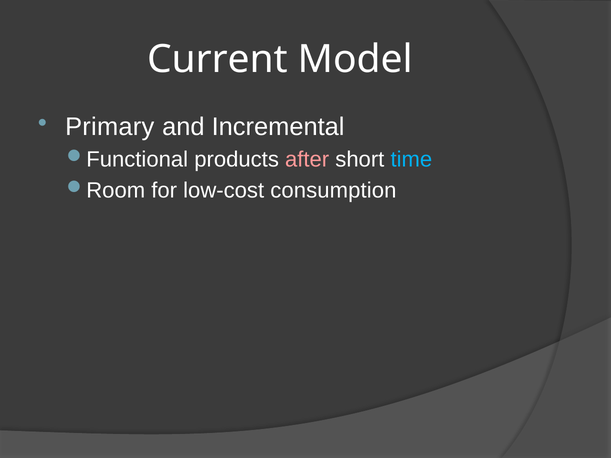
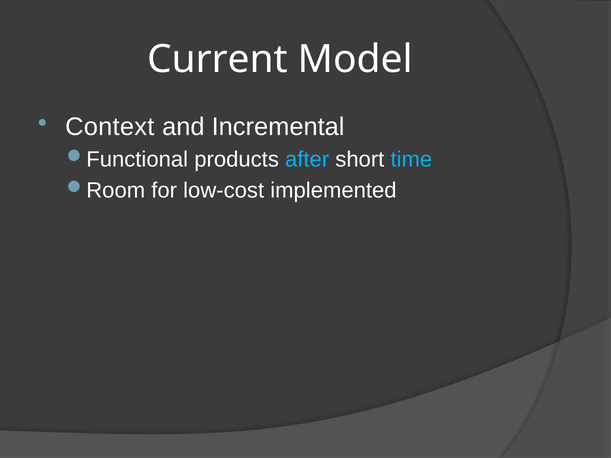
Primary: Primary -> Context
after colour: pink -> light blue
consumption: consumption -> implemented
